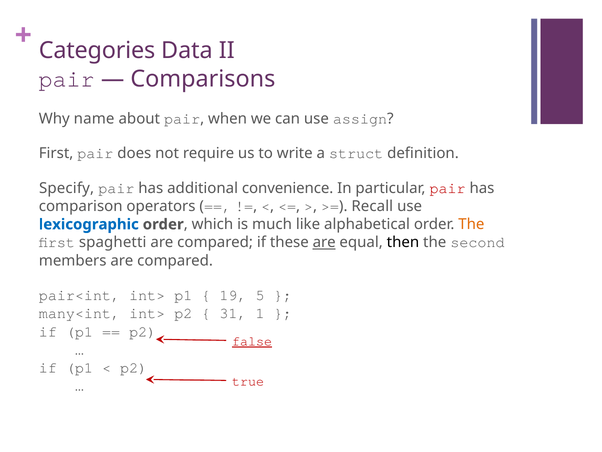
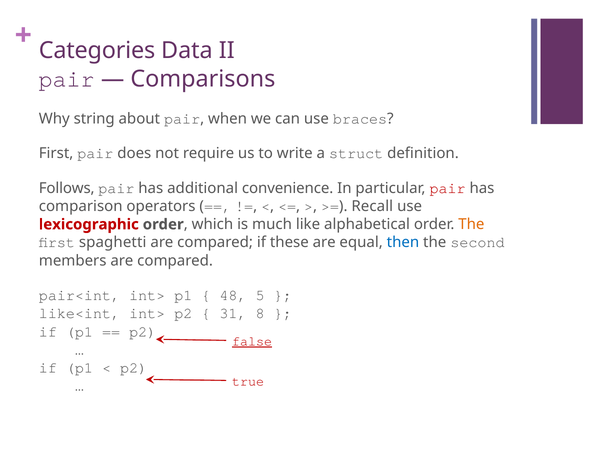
name: name -> string
assign: assign -> braces
Specify: Specify -> Follows
lexicographic colour: blue -> red
are at (324, 242) underline: present -> none
then colour: black -> blue
19: 19 -> 48
many<int: many<int -> like<int
1: 1 -> 8
